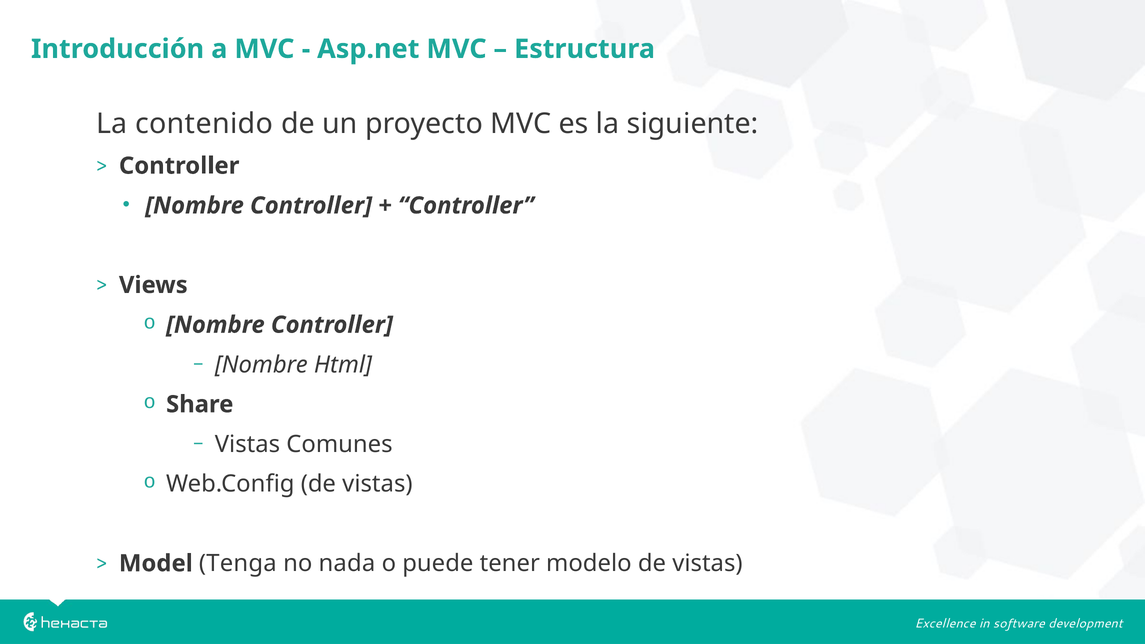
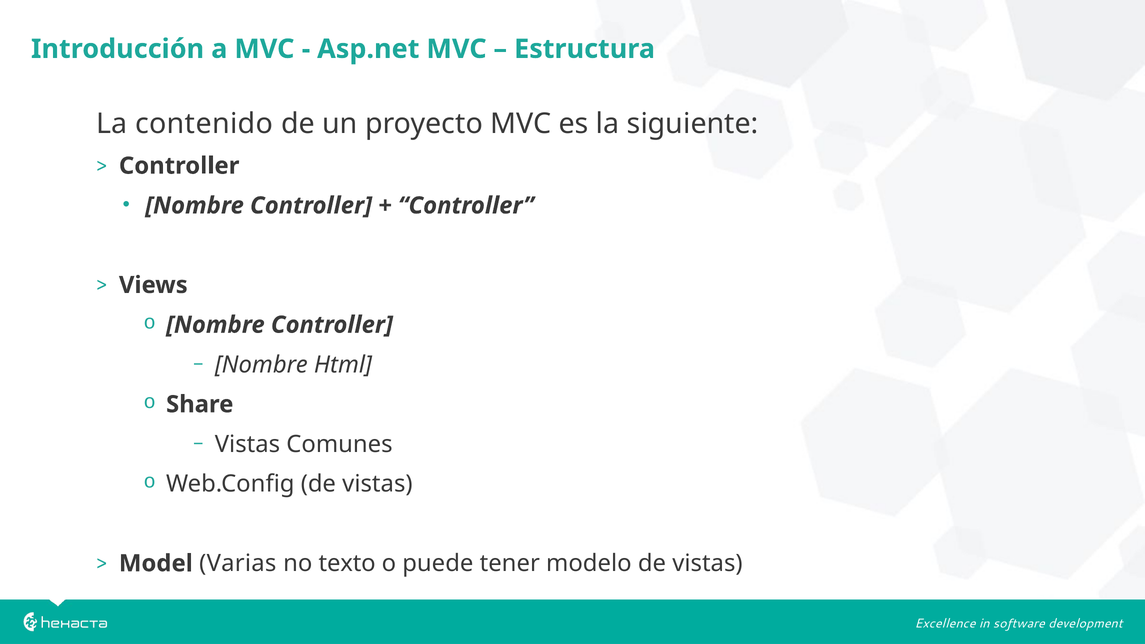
Tenga: Tenga -> Varias
nada: nada -> texto
